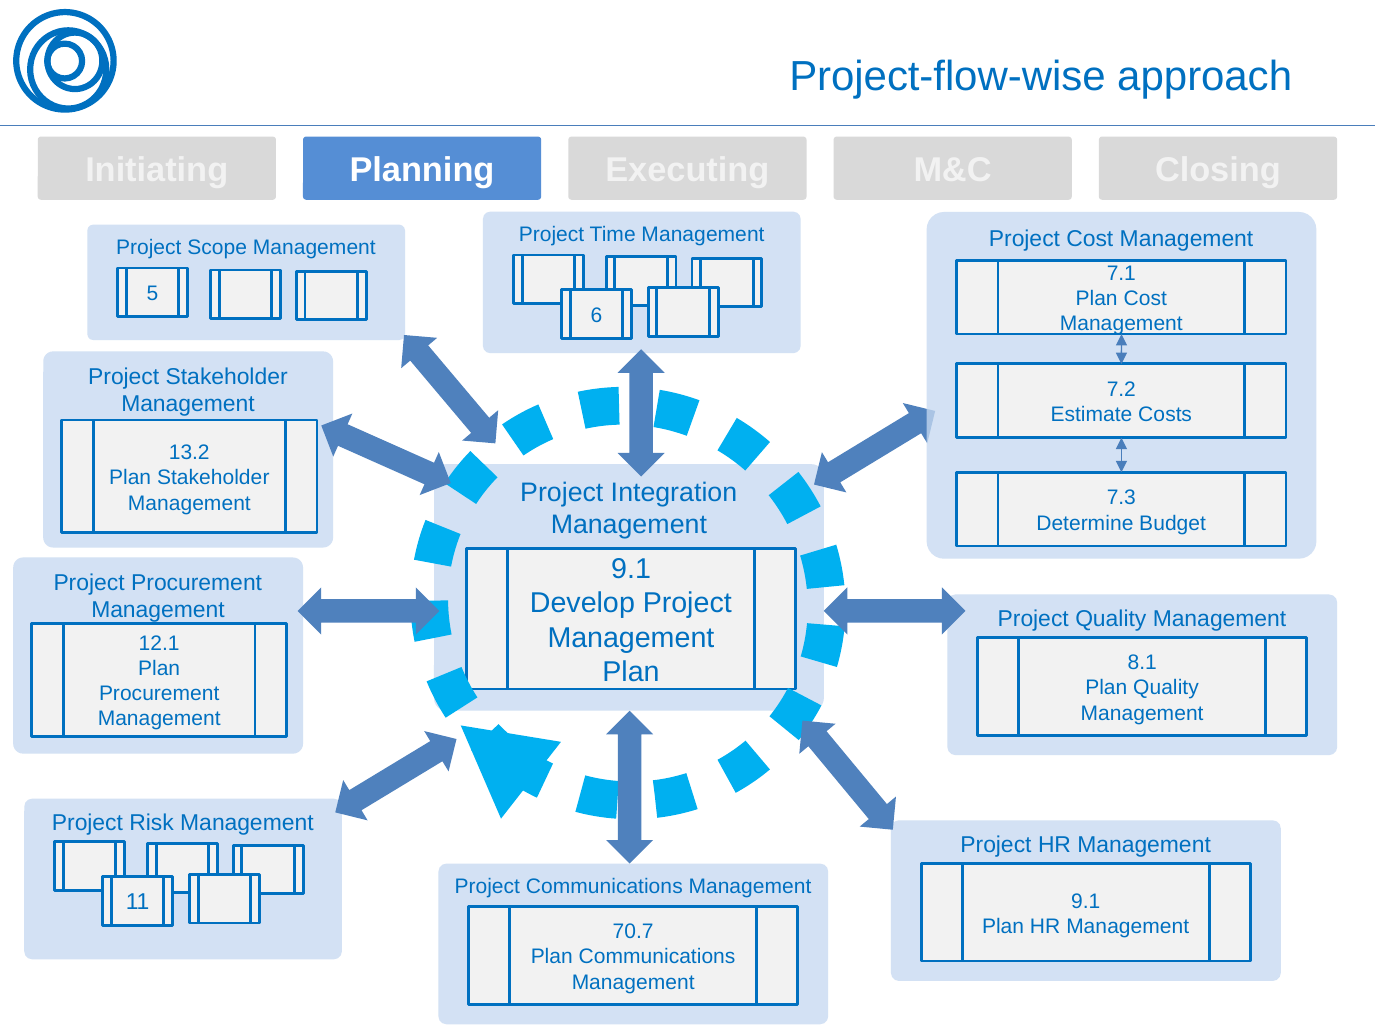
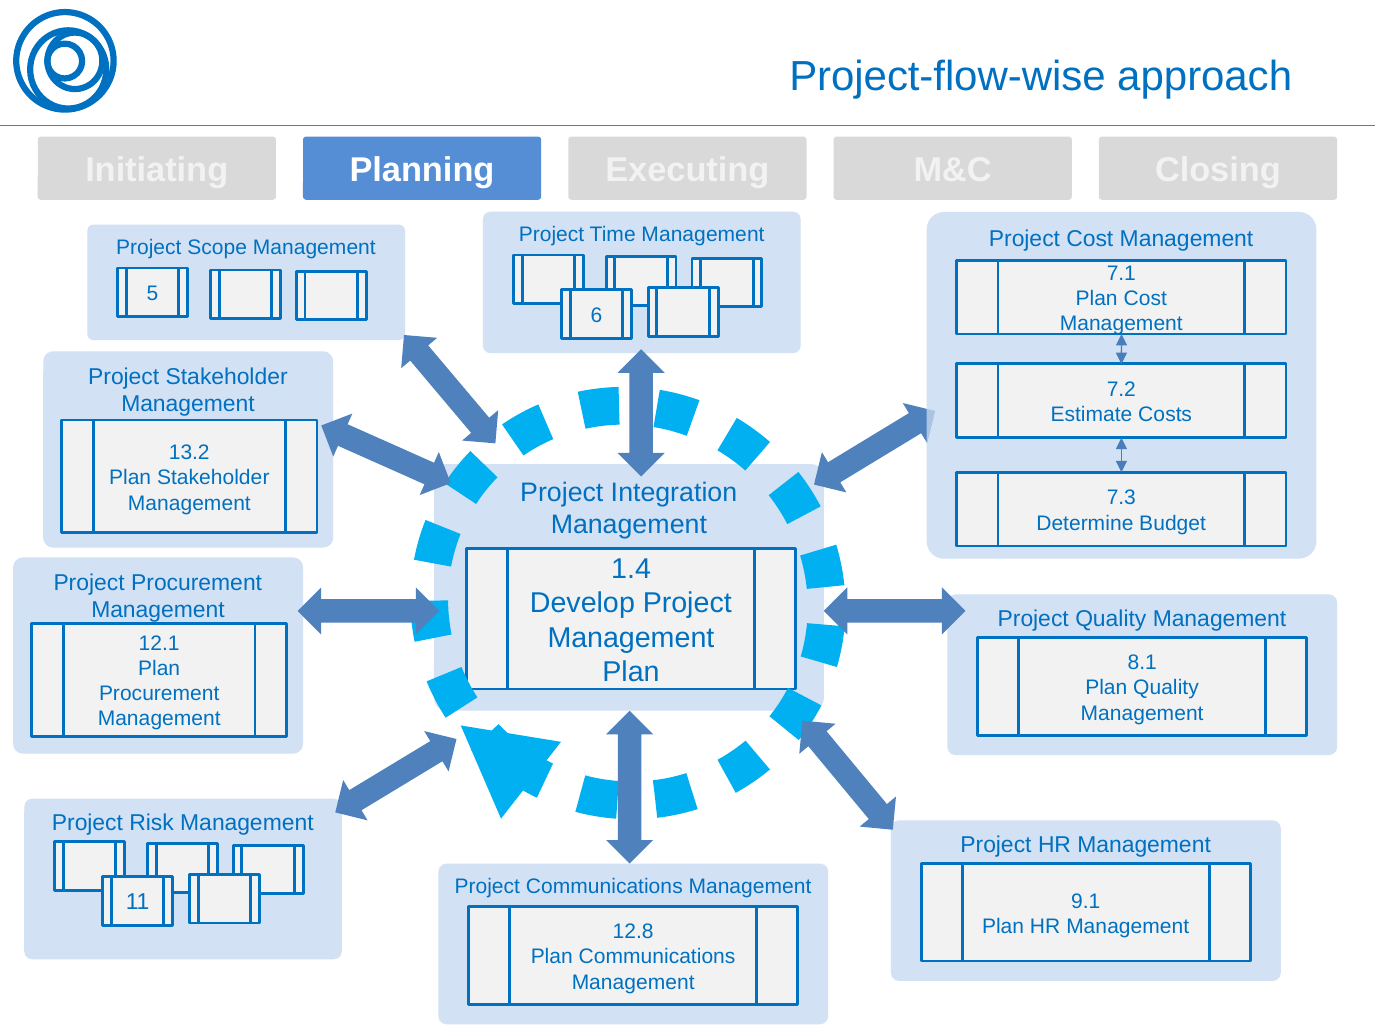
9.1 at (631, 569): 9.1 -> 1.4
70.7: 70.7 -> 12.8
